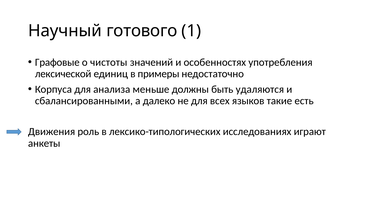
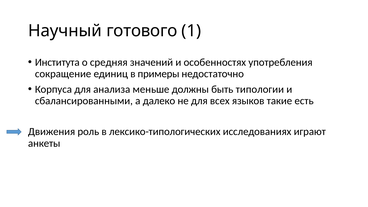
Графовые: Графовые -> Института
чистоты: чистоты -> средняя
лексической: лексической -> сокращение
удаляются: удаляются -> типологии
